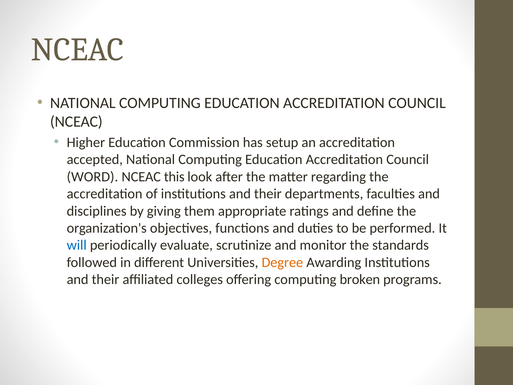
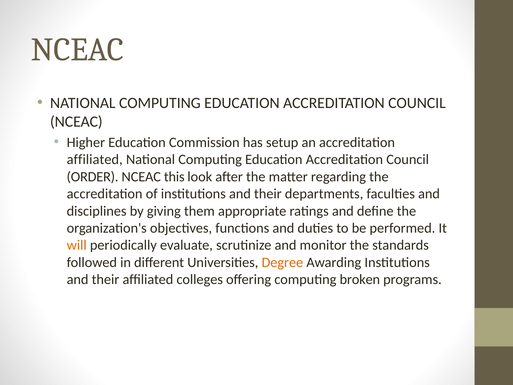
accepted at (95, 159): accepted -> affiliated
WORD: WORD -> ORDER
will colour: blue -> orange
